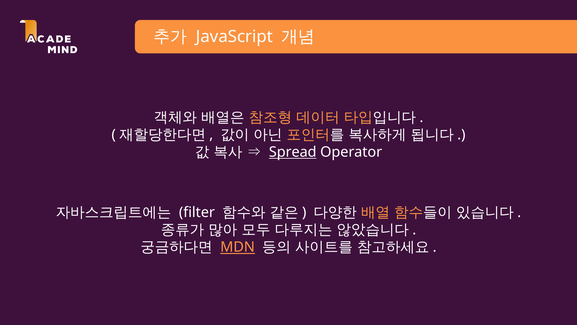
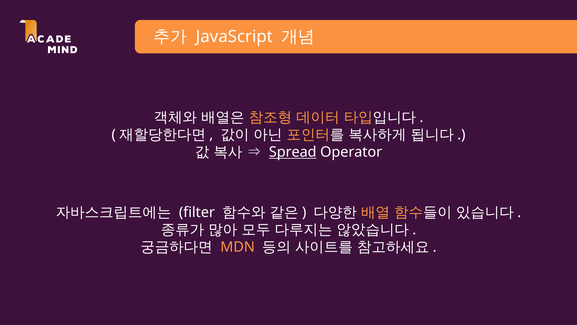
MDN underline: present -> none
